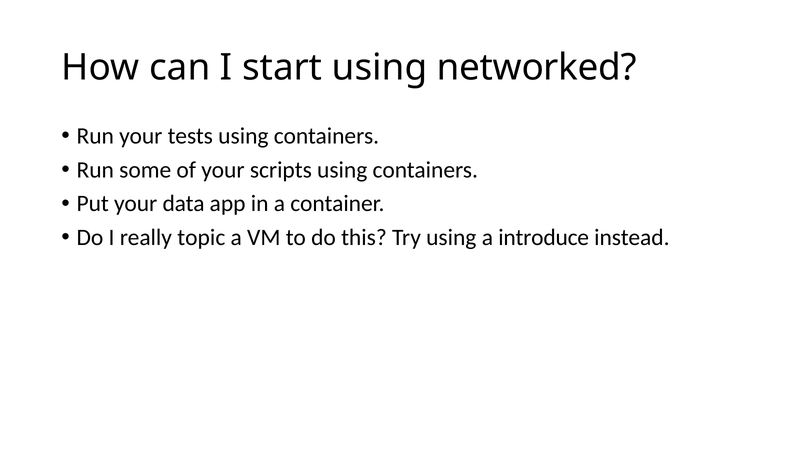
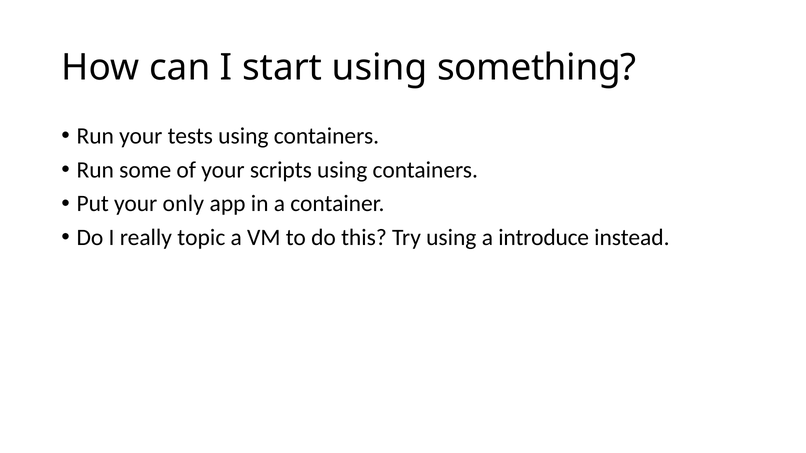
networked: networked -> something
data: data -> only
